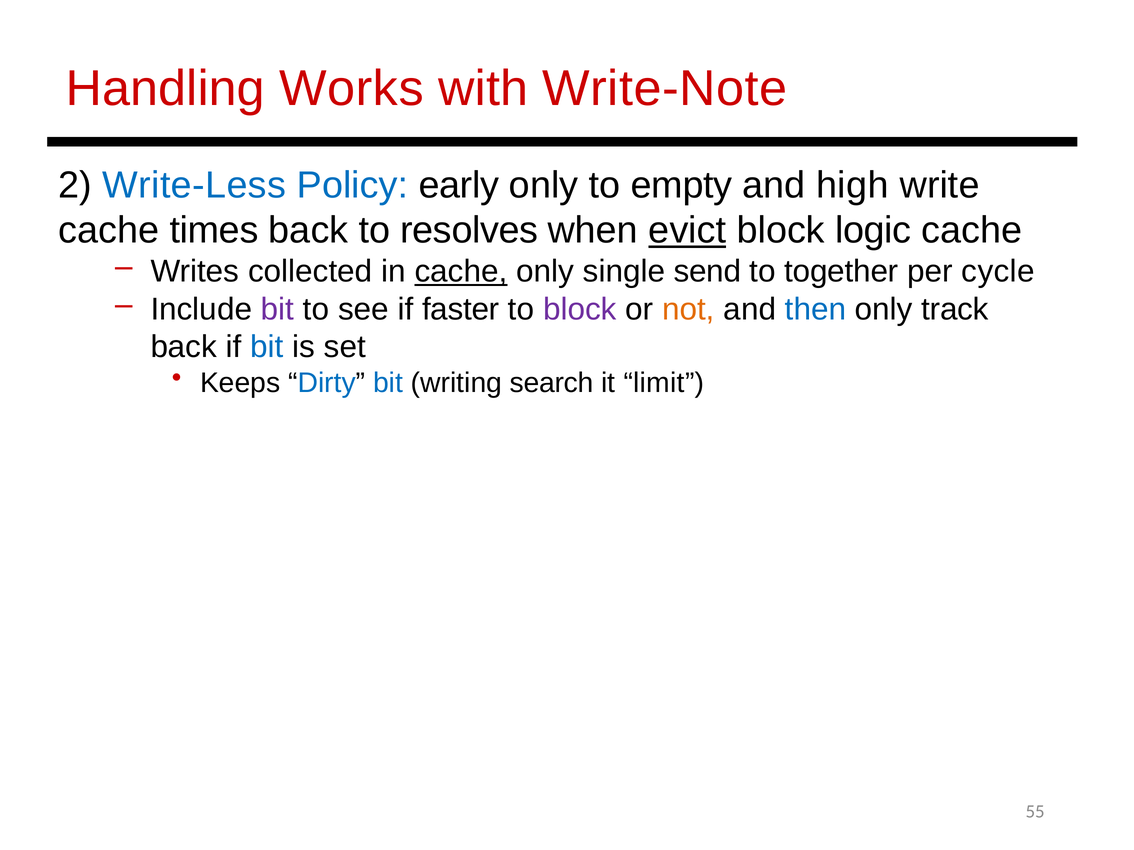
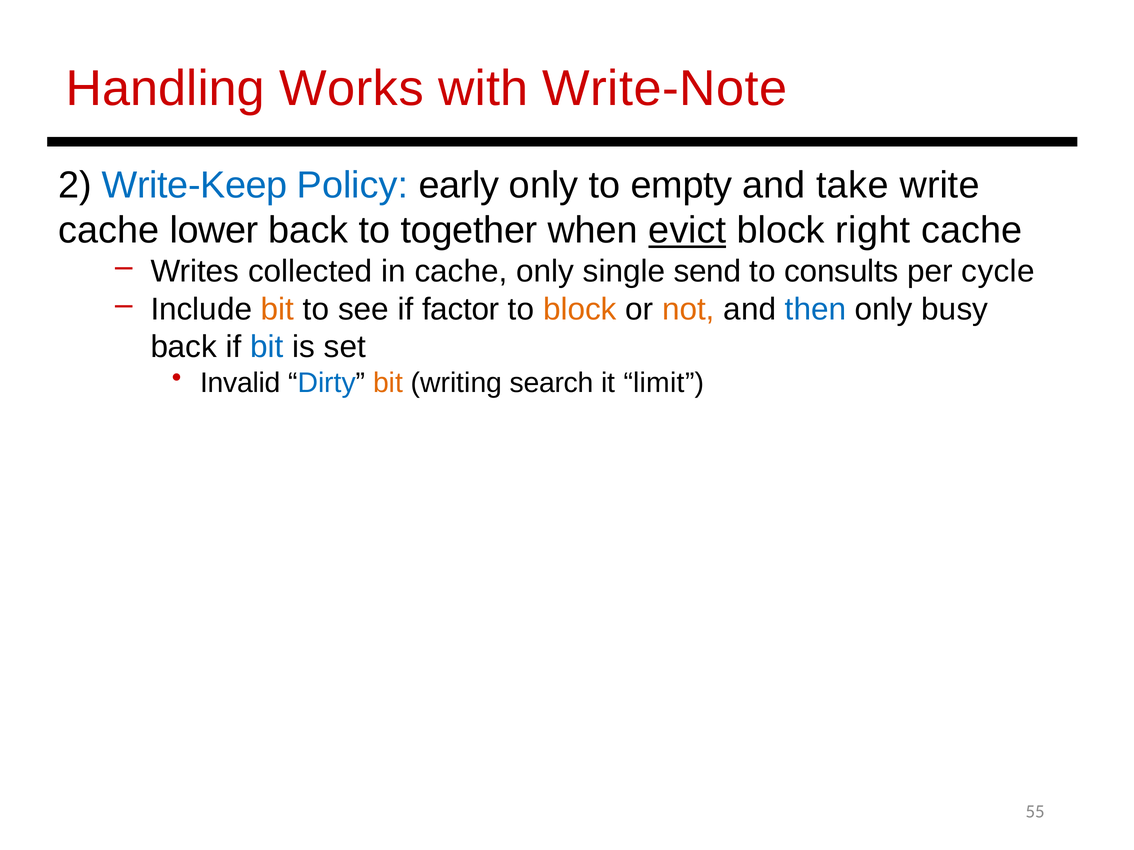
Write-Less: Write-Less -> Write-Keep
high: high -> take
times: times -> lower
resolves: resolves -> together
logic: logic -> right
cache at (461, 272) underline: present -> none
together: together -> consults
bit at (277, 309) colour: purple -> orange
faster: faster -> factor
block at (580, 309) colour: purple -> orange
track: track -> busy
Keeps: Keeps -> Invalid
bit at (388, 383) colour: blue -> orange
